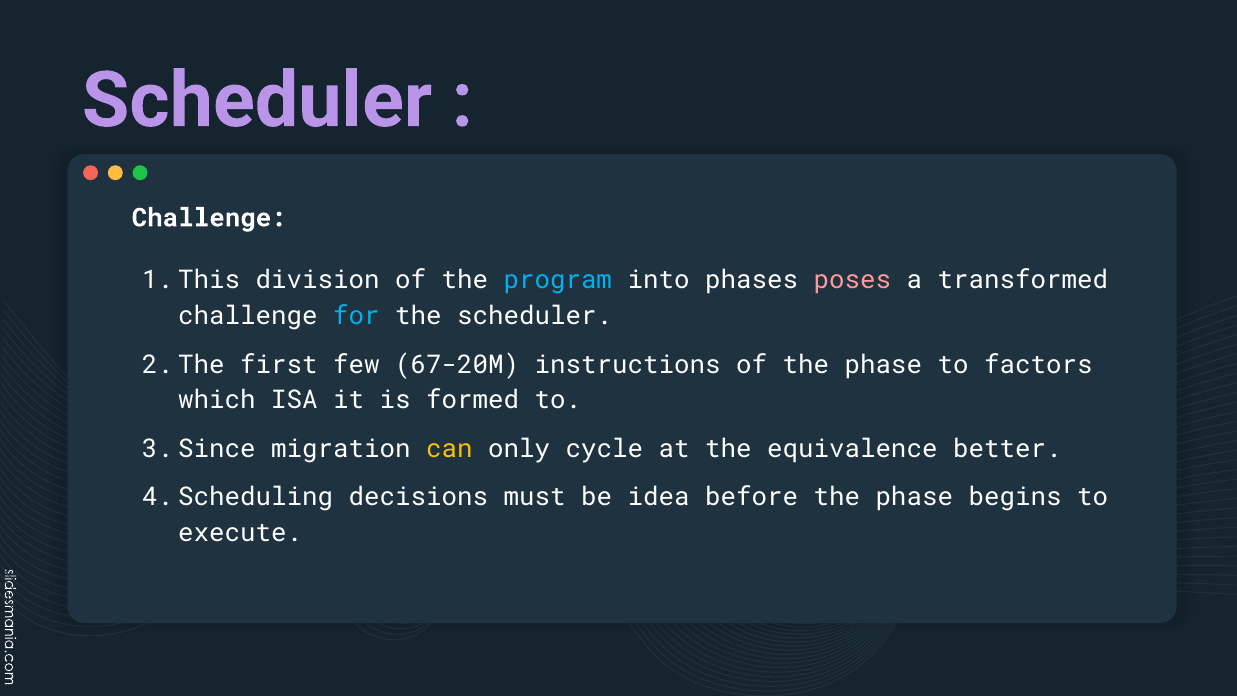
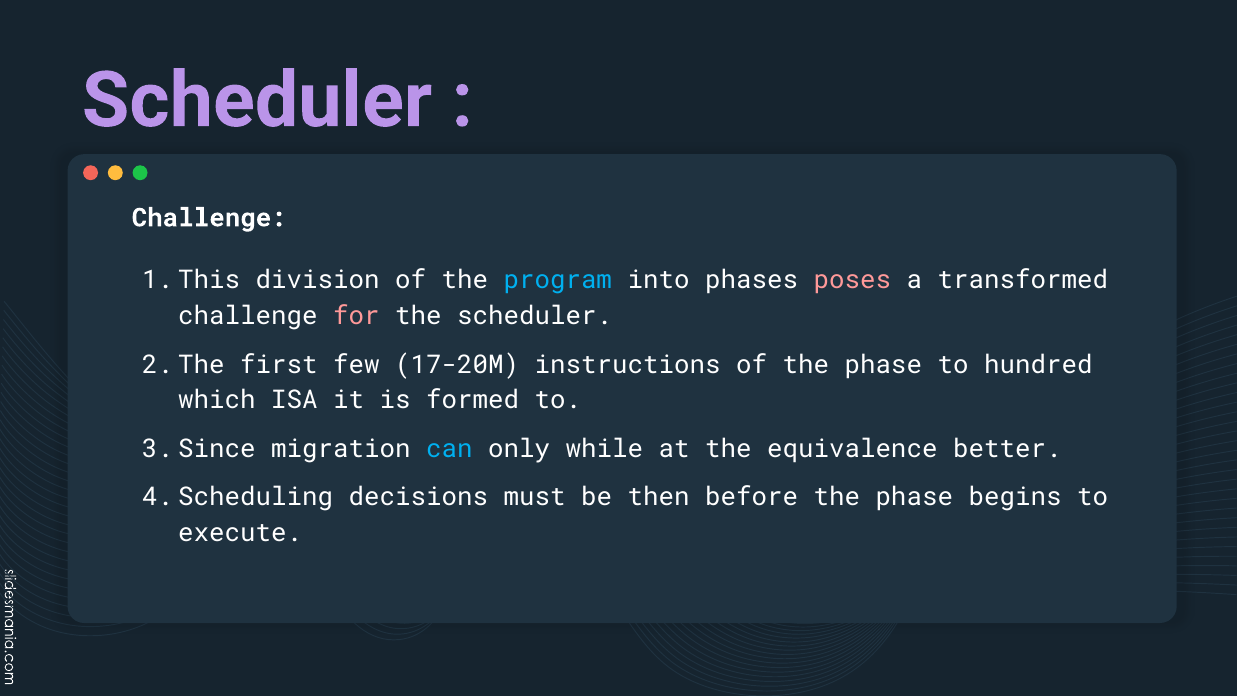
for colour: light blue -> pink
67-20M: 67-20M -> 17-20M
factors: factors -> hundred
can colour: yellow -> light blue
cycle: cycle -> while
idea: idea -> then
